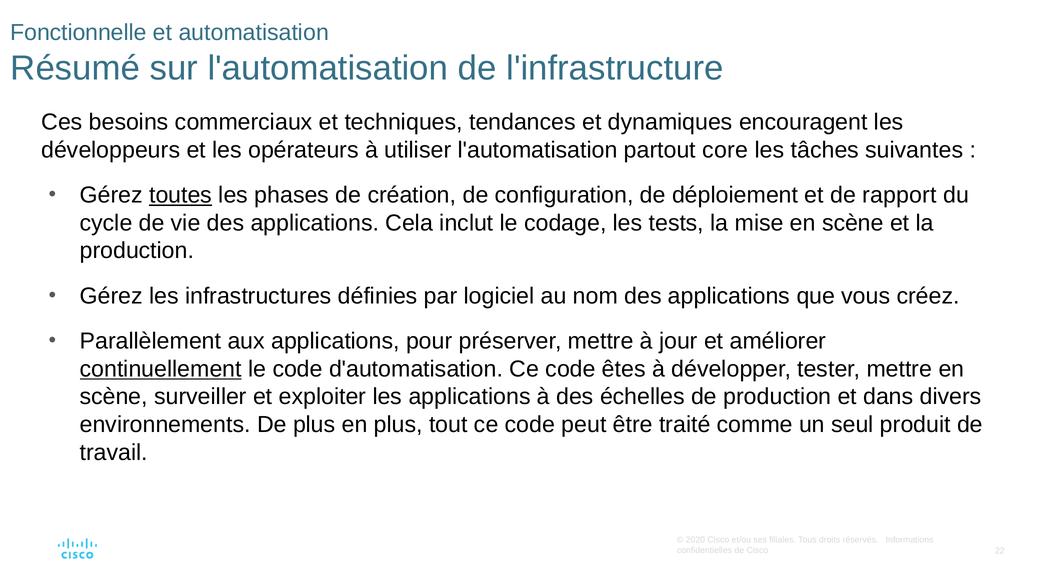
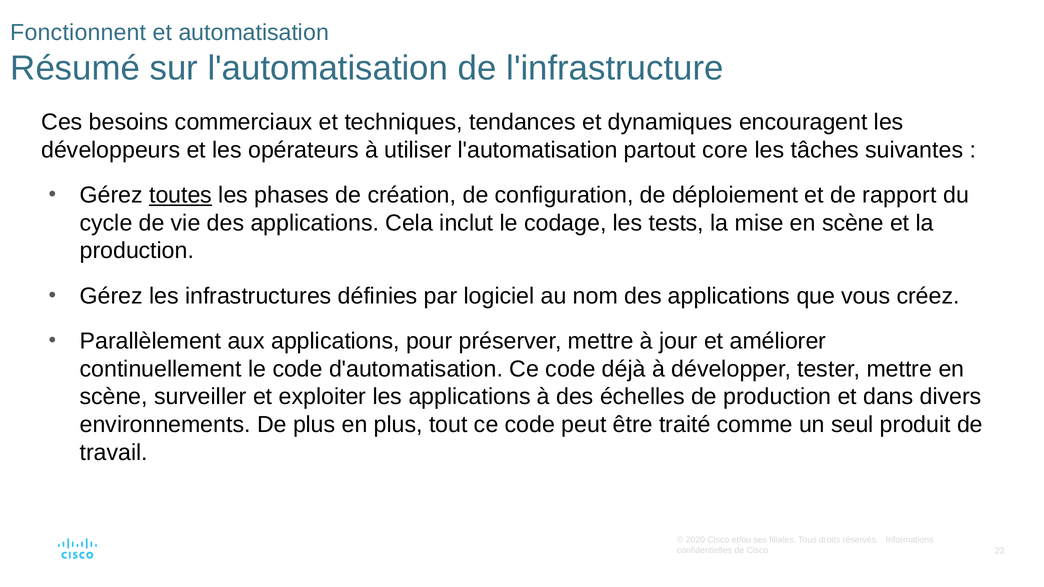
Fonctionnelle: Fonctionnelle -> Fonctionnent
continuellement underline: present -> none
êtes: êtes -> déjà
